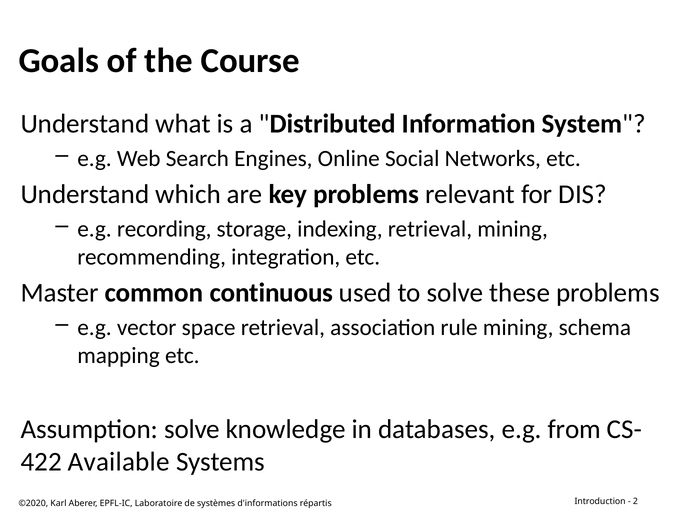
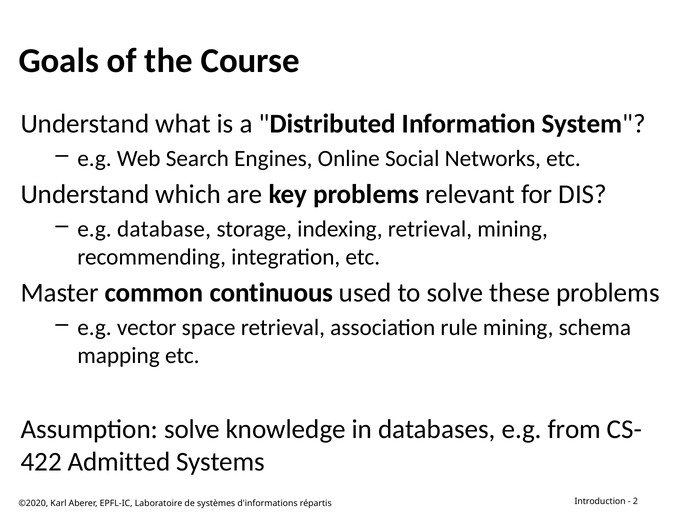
recording: recording -> database
Available: Available -> Admitted
